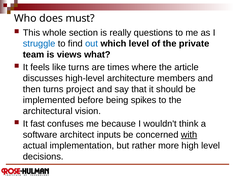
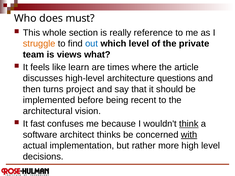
questions: questions -> reference
struggle colour: blue -> orange
like turns: turns -> learn
members: members -> questions
spikes: spikes -> recent
think underline: none -> present
inputs: inputs -> thinks
